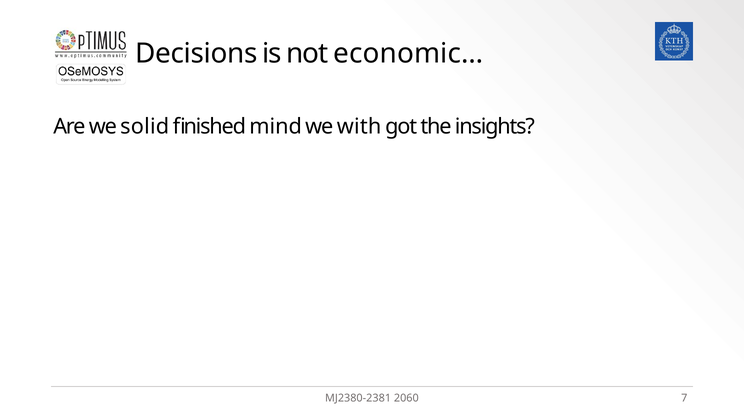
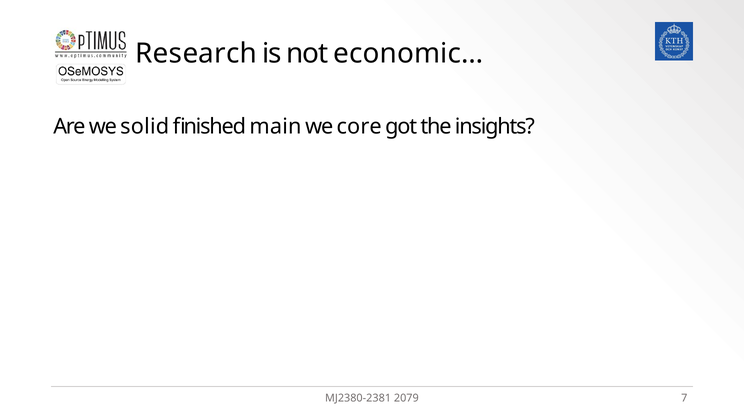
Decisions: Decisions -> Research
mind: mind -> main
with: with -> core
2060: 2060 -> 2079
